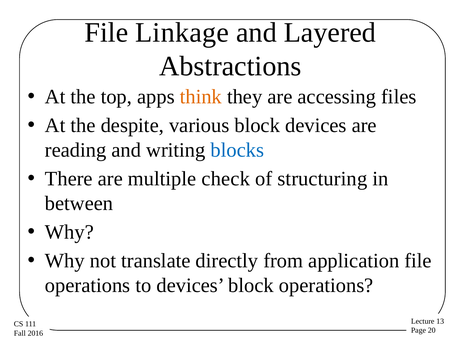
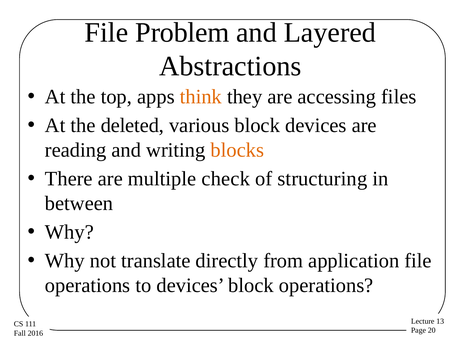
Linkage: Linkage -> Problem
despite: despite -> deleted
blocks colour: blue -> orange
